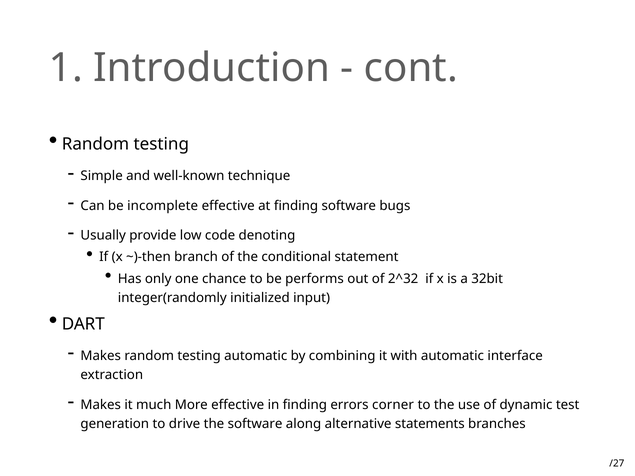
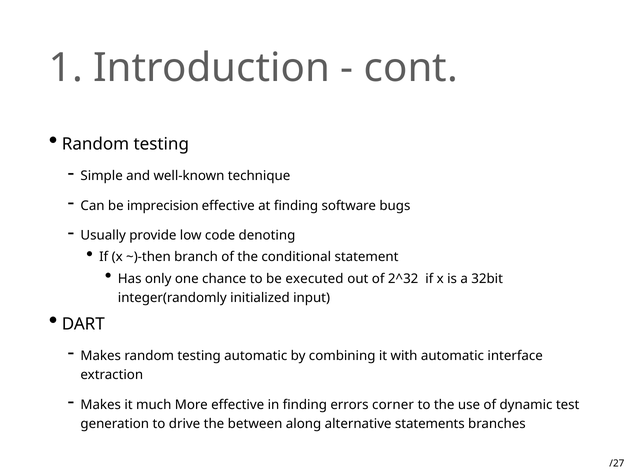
incomplete: incomplete -> imprecision
performs: performs -> executed
the software: software -> between
